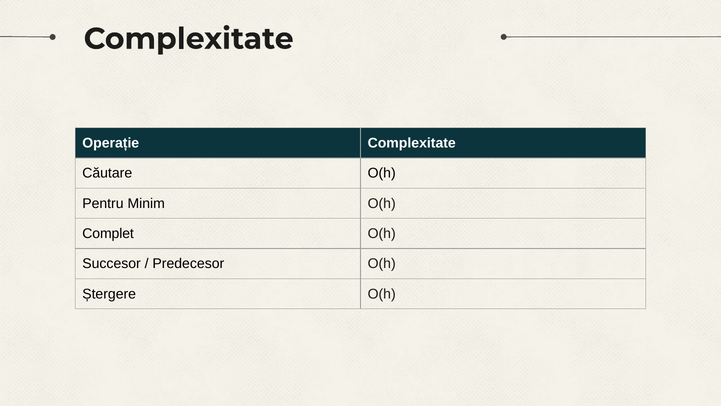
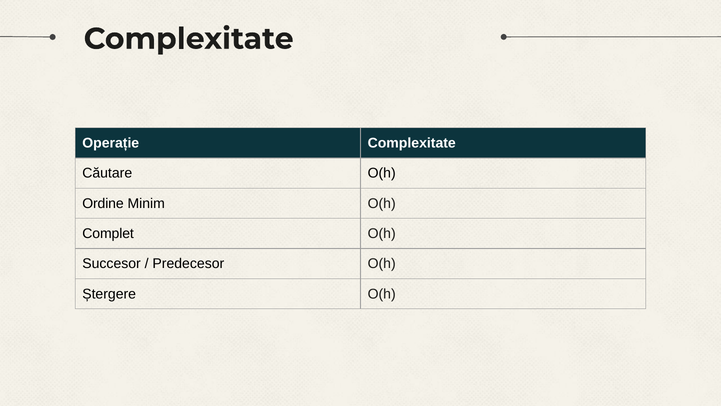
Pentru: Pentru -> Ordine
